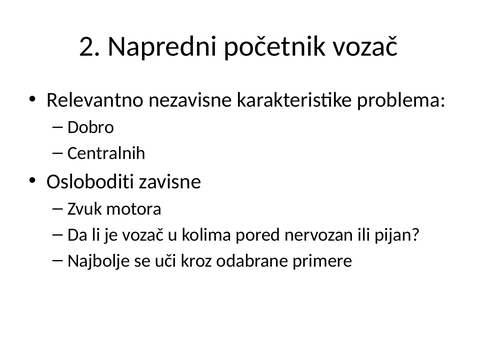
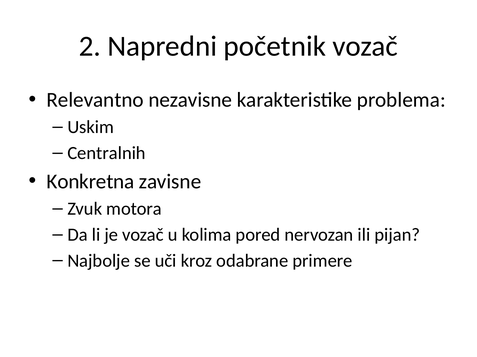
Dobro: Dobro -> Uskim
Osloboditi: Osloboditi -> Konkretna
